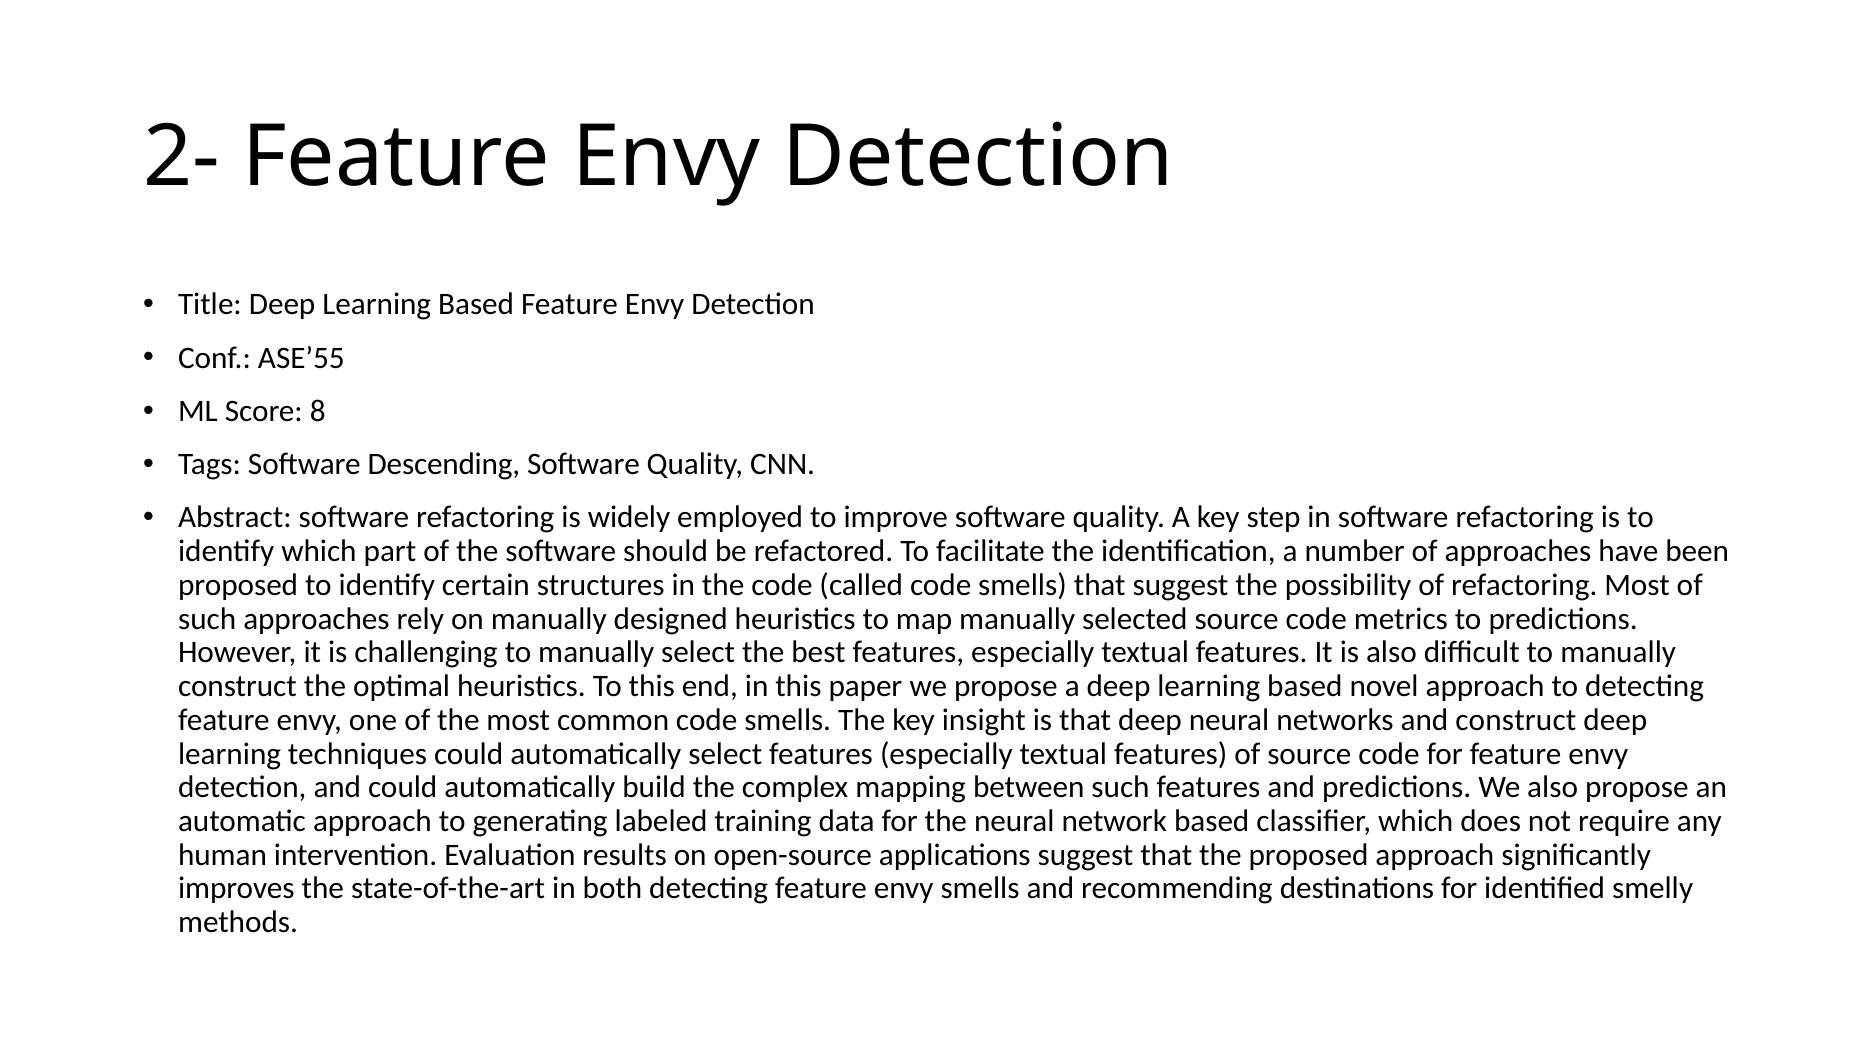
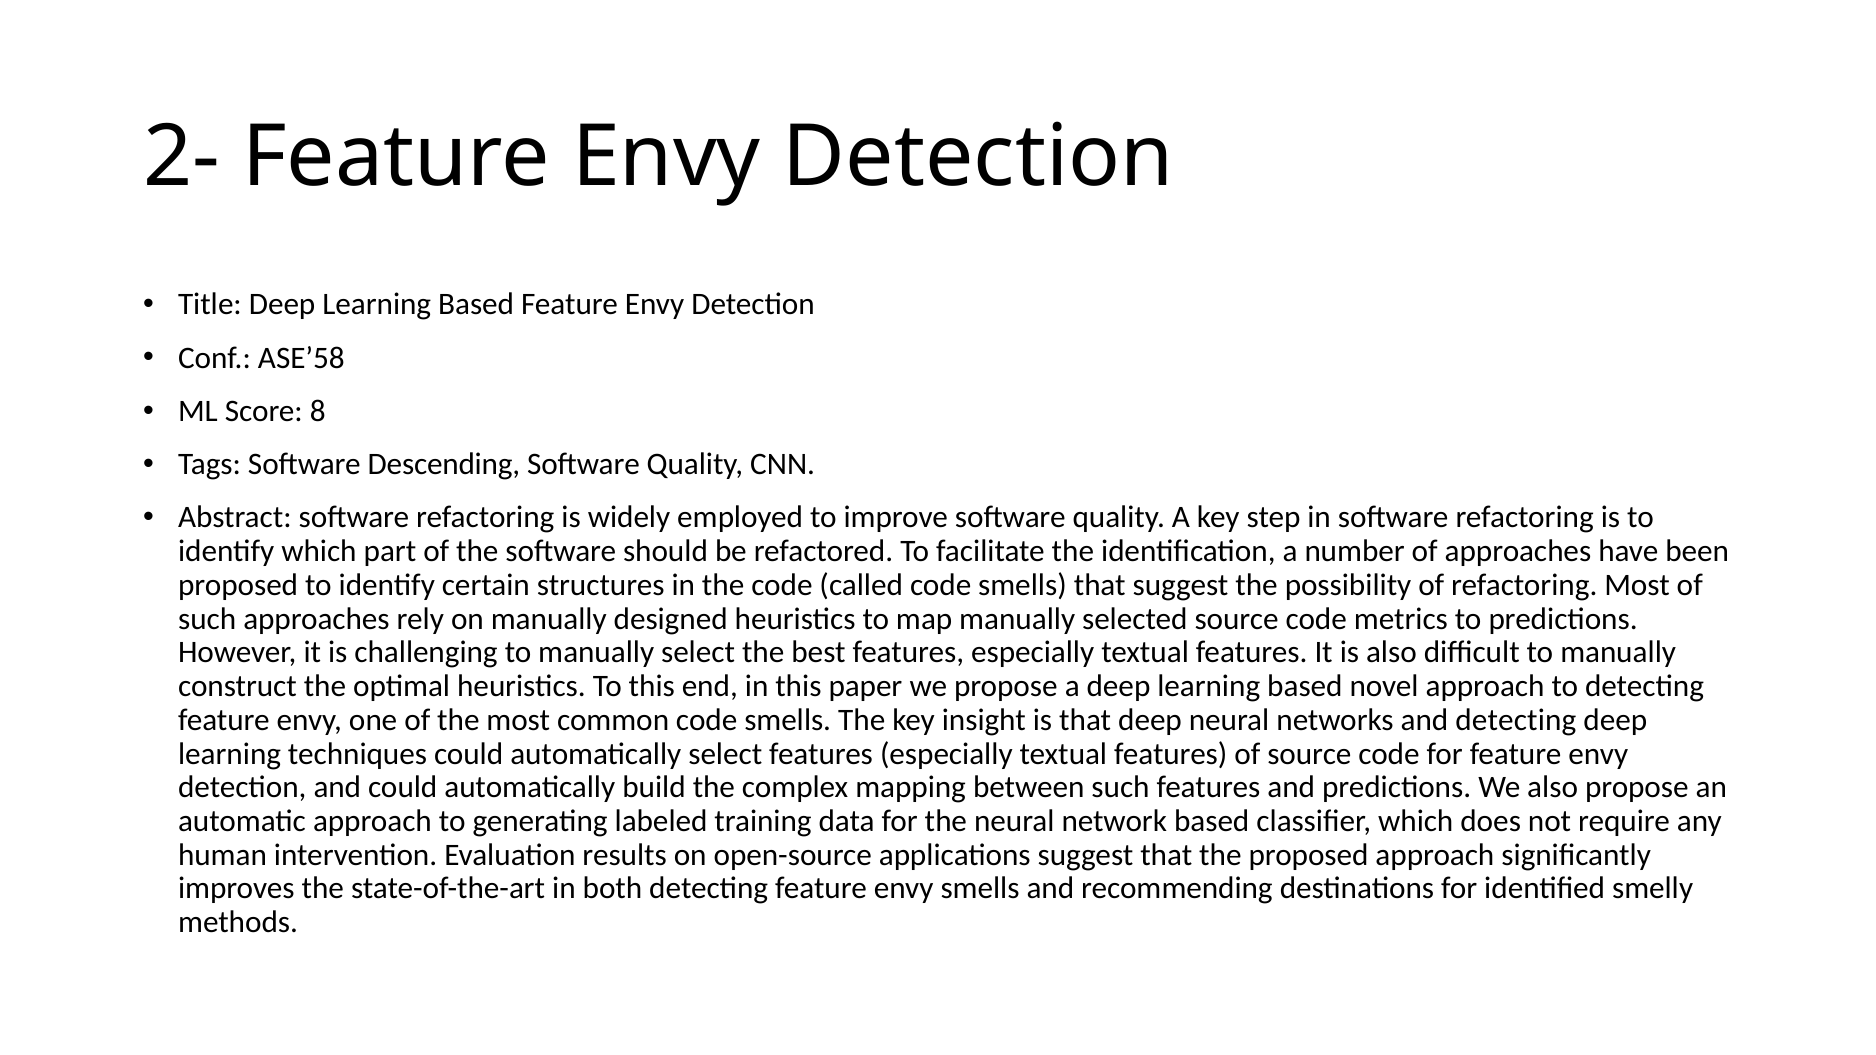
ASE’55: ASE’55 -> ASE’58
and construct: construct -> detecting
